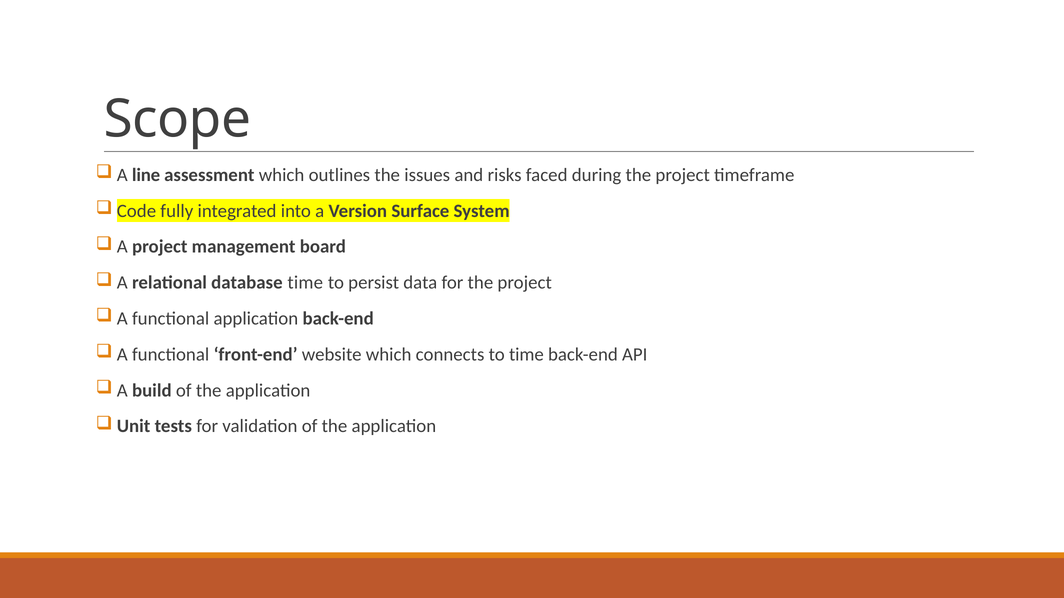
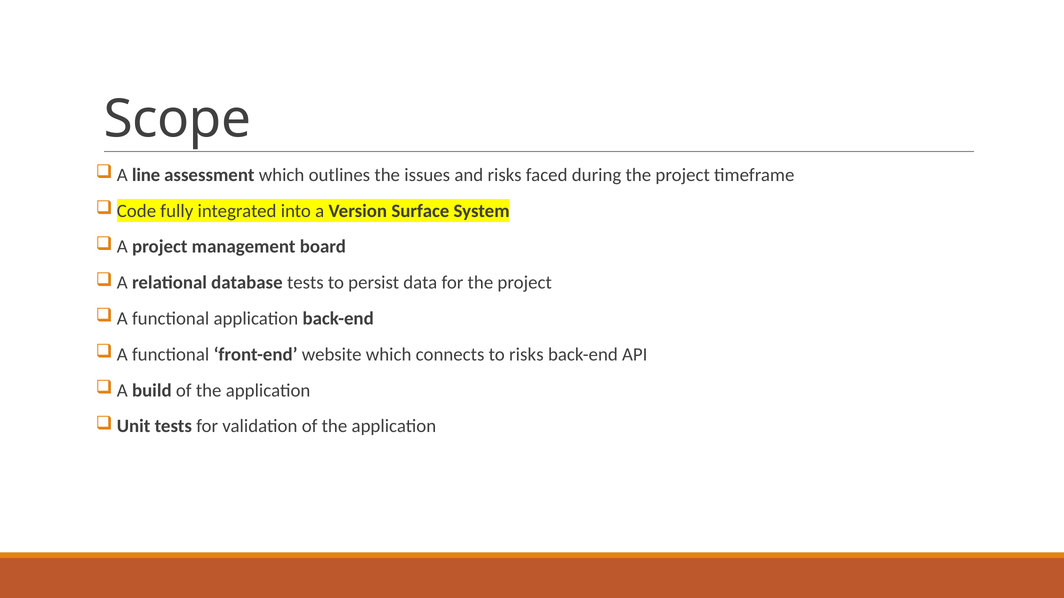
database time: time -> tests
to time: time -> risks
